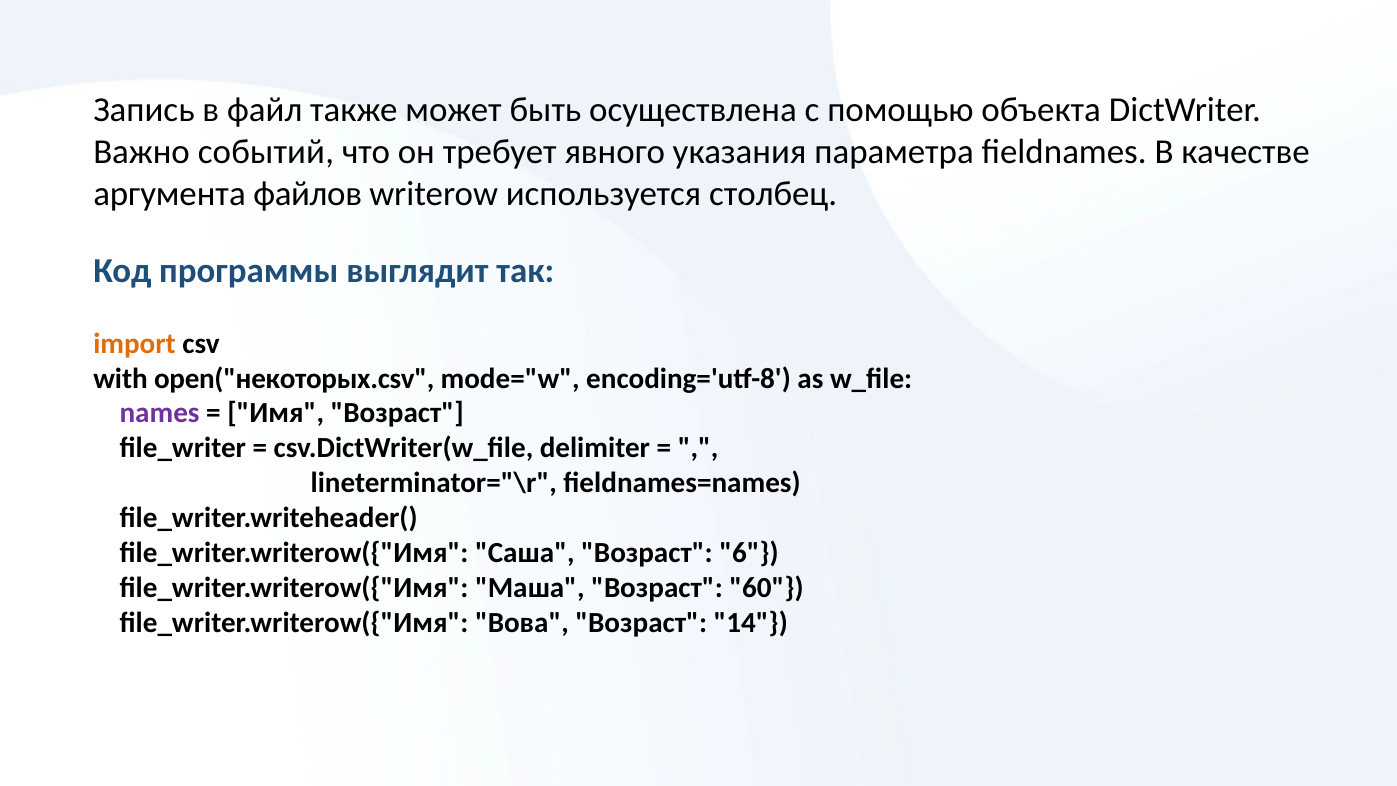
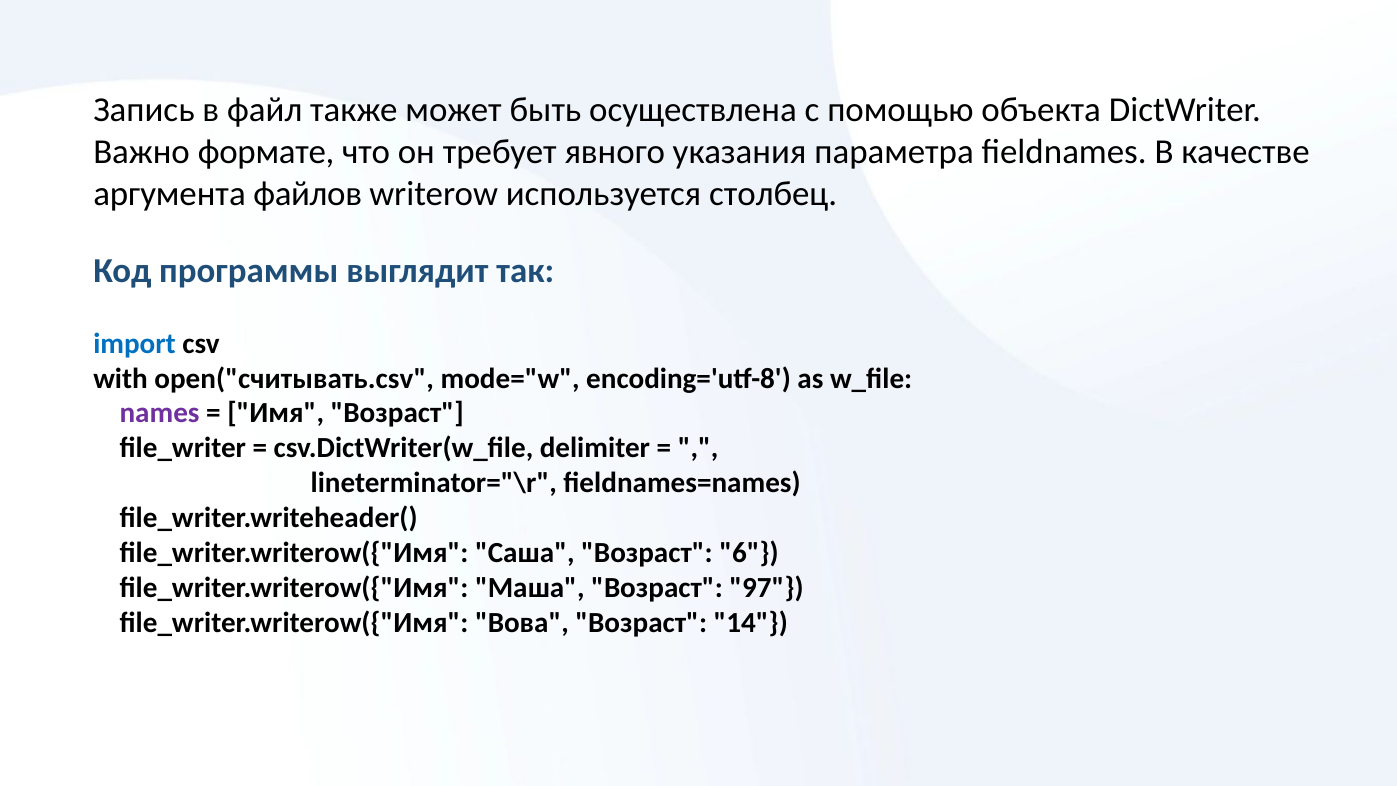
событий: событий -> формате
import colour: orange -> blue
open("некоторых.csv: open("некоторых.csv -> open("считывать.csv
60: 60 -> 97
